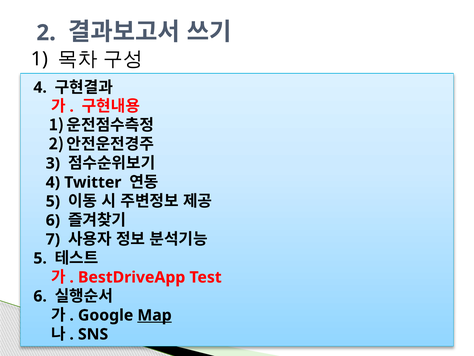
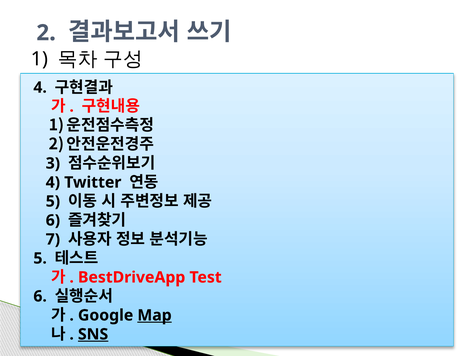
SNS underline: none -> present
